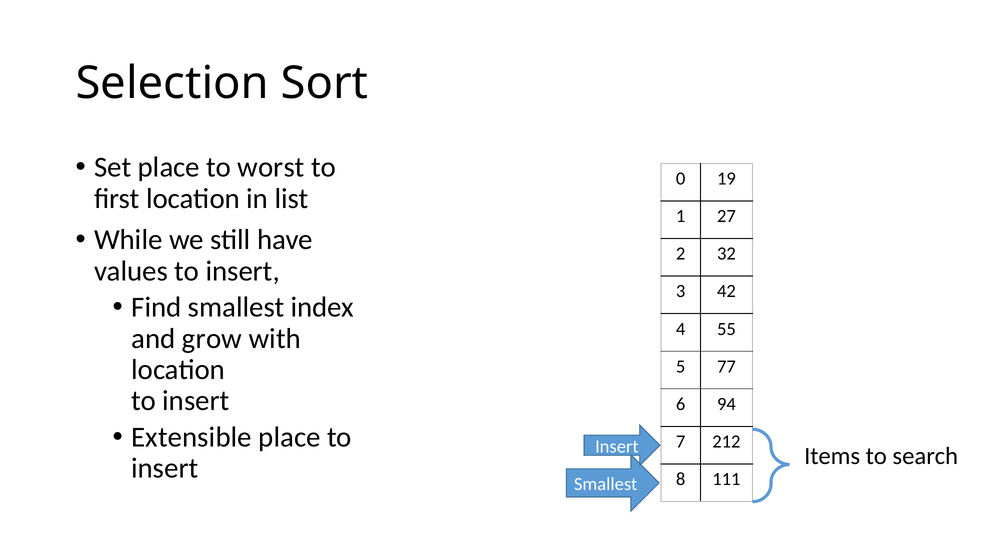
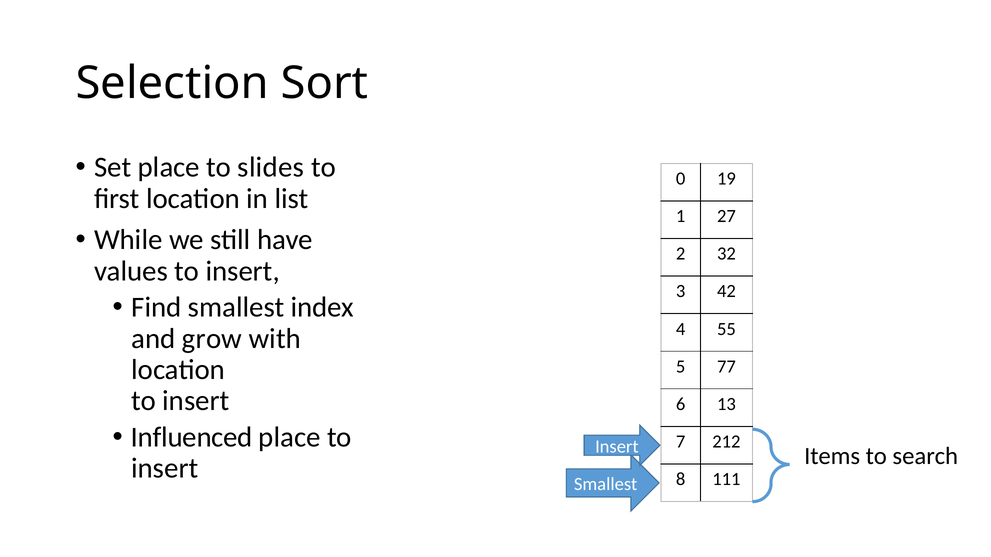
worst: worst -> slides
94: 94 -> 13
Extensible: Extensible -> Influenced
